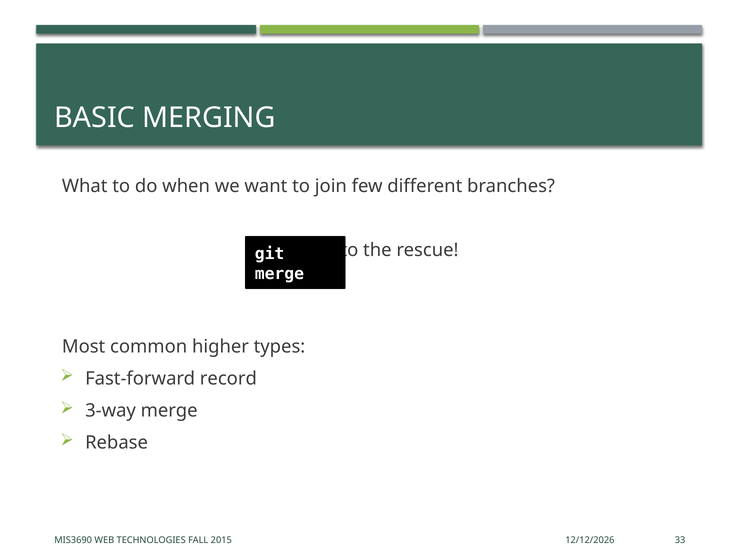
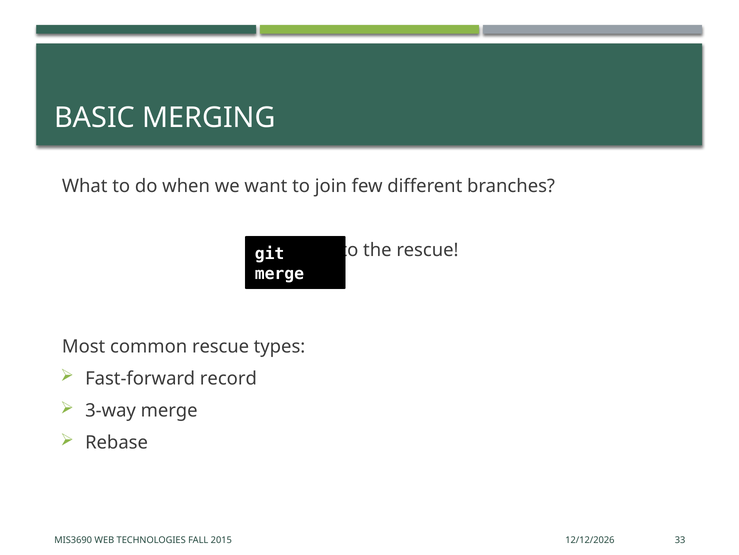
common higher: higher -> rescue
